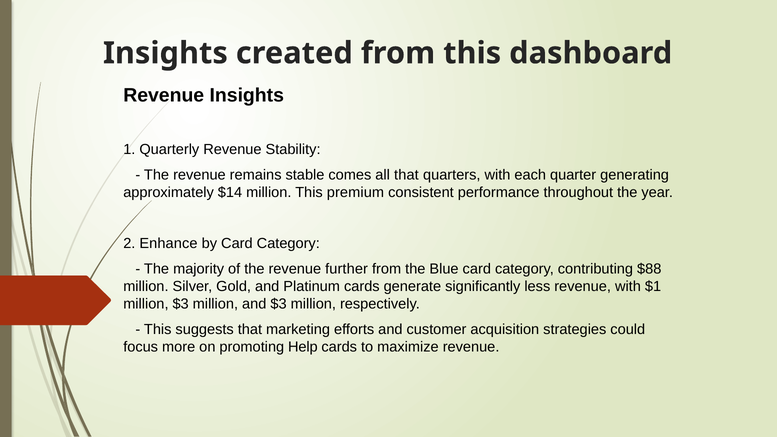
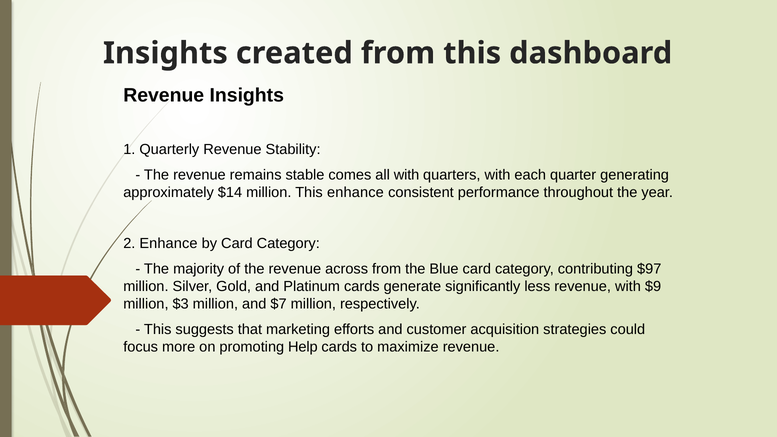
all that: that -> with
This premium: premium -> enhance
further: further -> across
$88: $88 -> $97
$1: $1 -> $9
and $3: $3 -> $7
